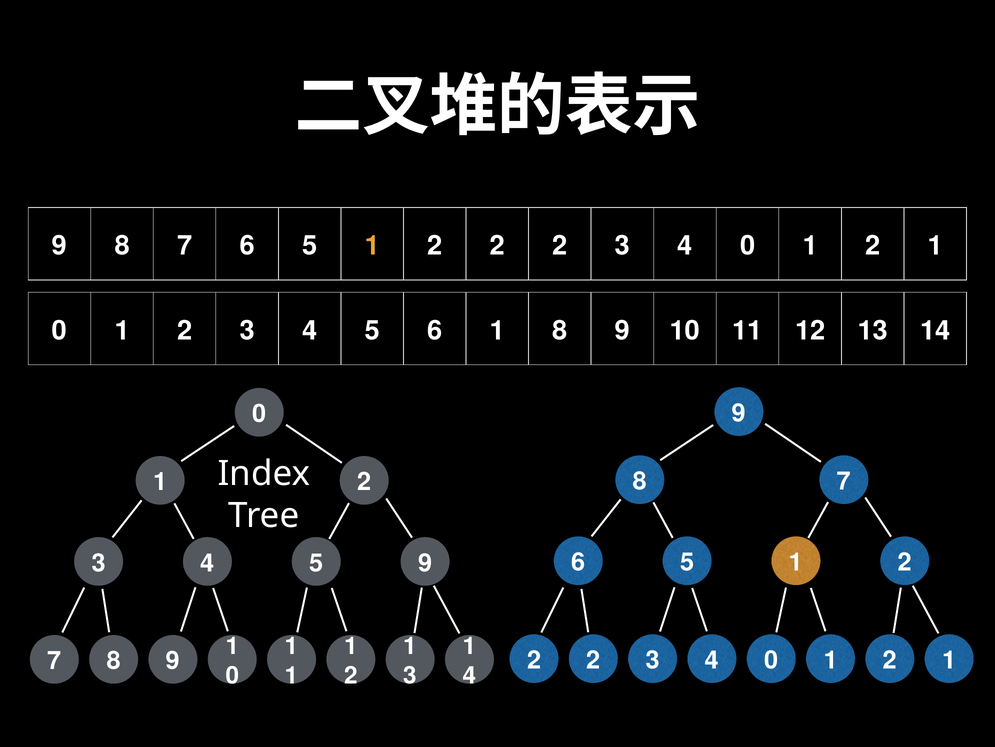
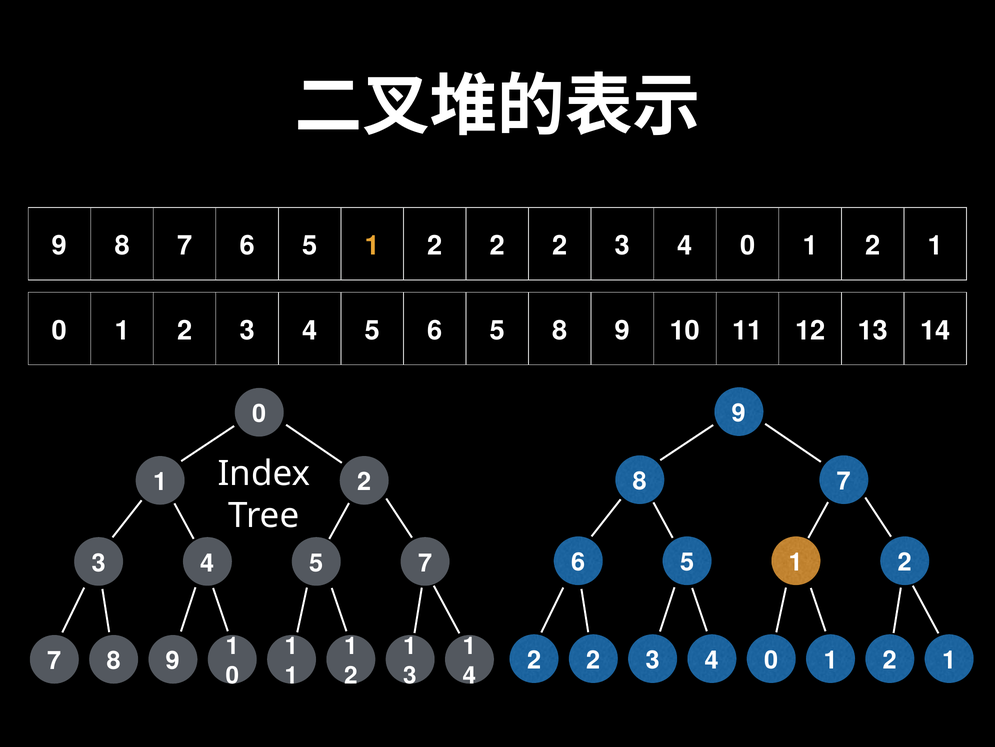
5 6 1: 1 -> 5
5 9: 9 -> 7
